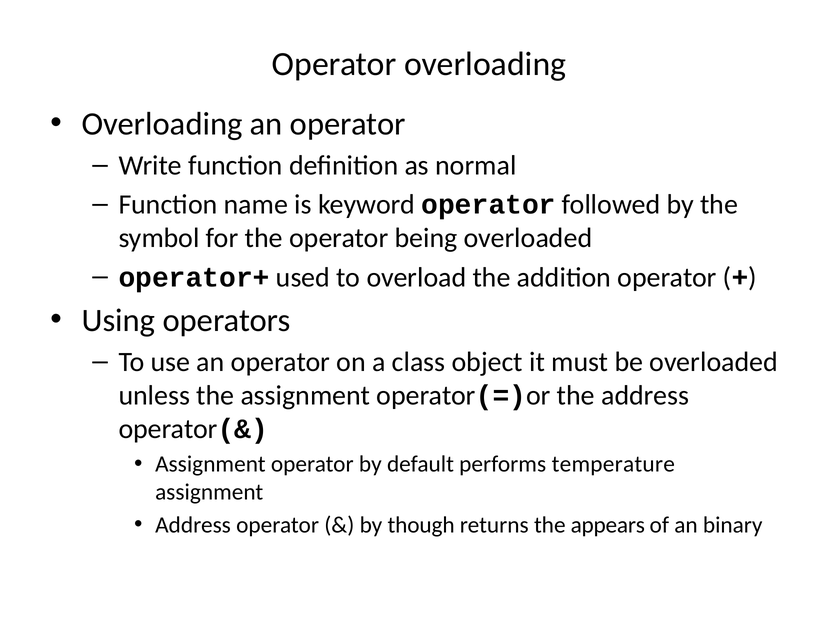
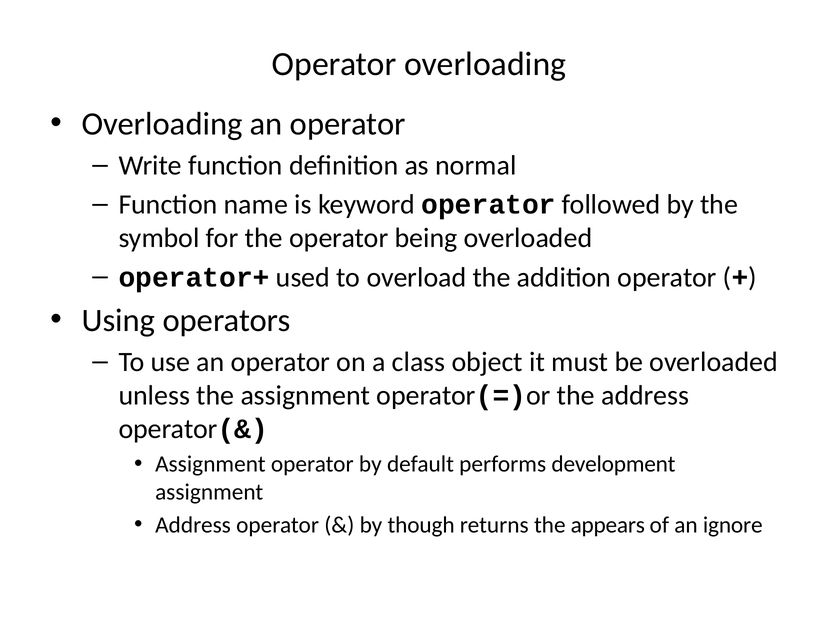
temperature: temperature -> development
binary: binary -> ignore
